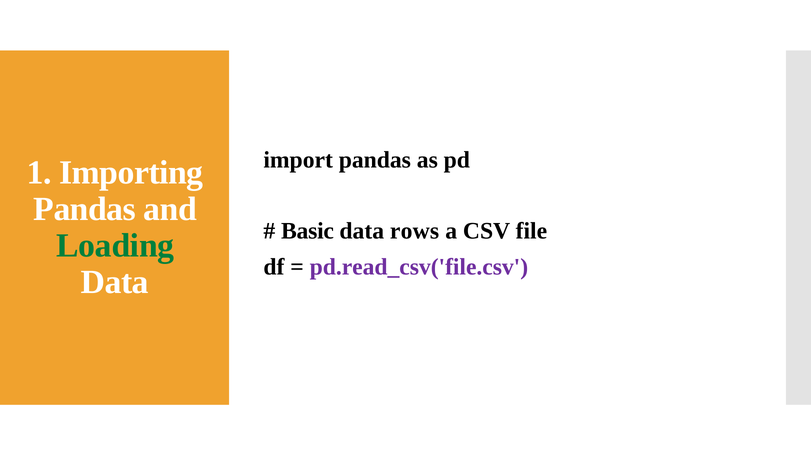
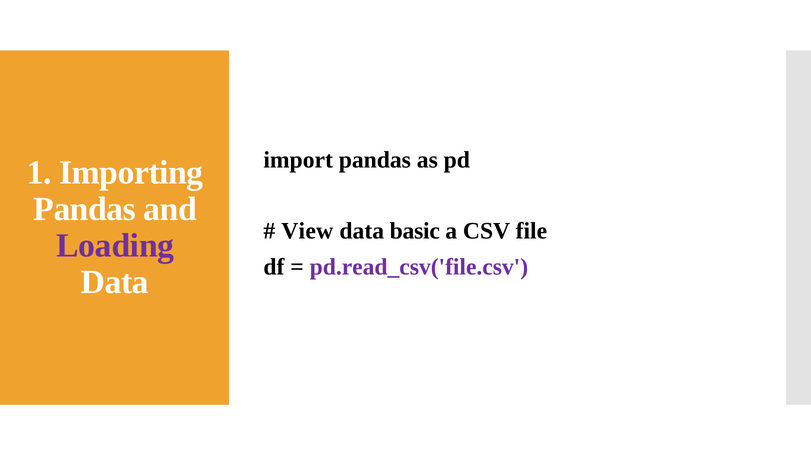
Basic: Basic -> View
rows: rows -> basic
Loading colour: green -> purple
